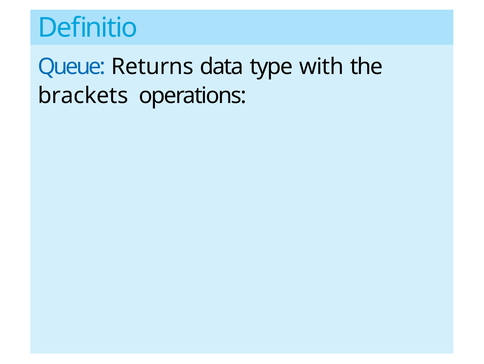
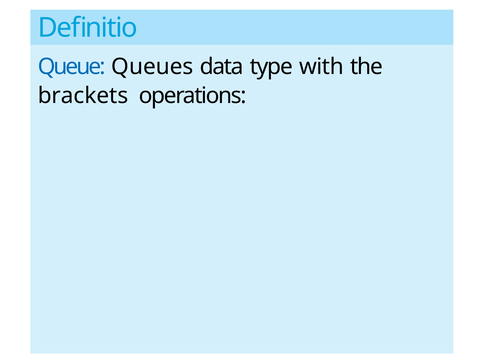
Returns: Returns -> Queues
